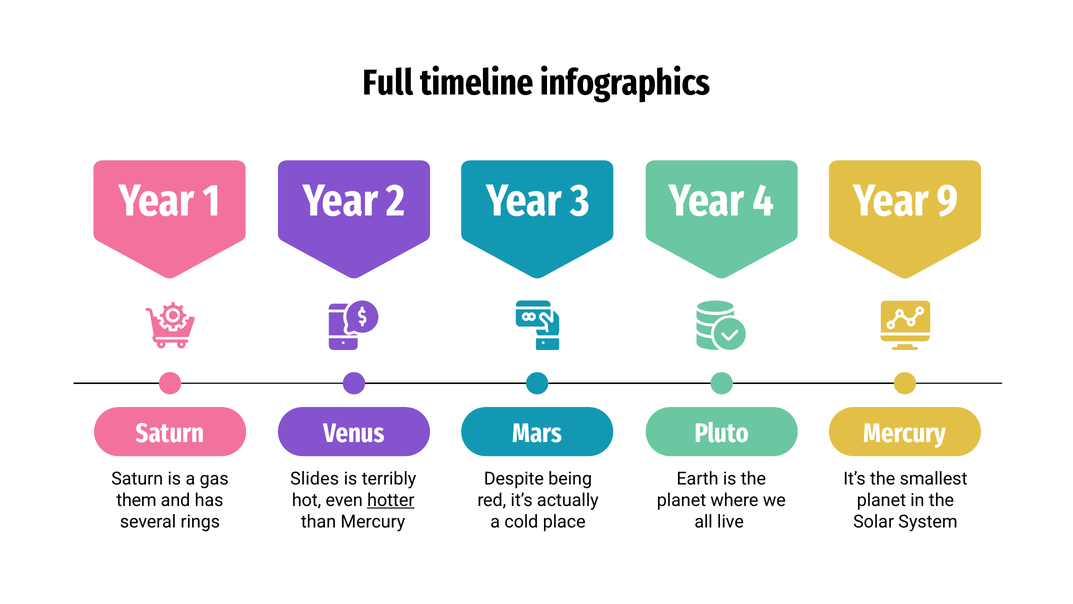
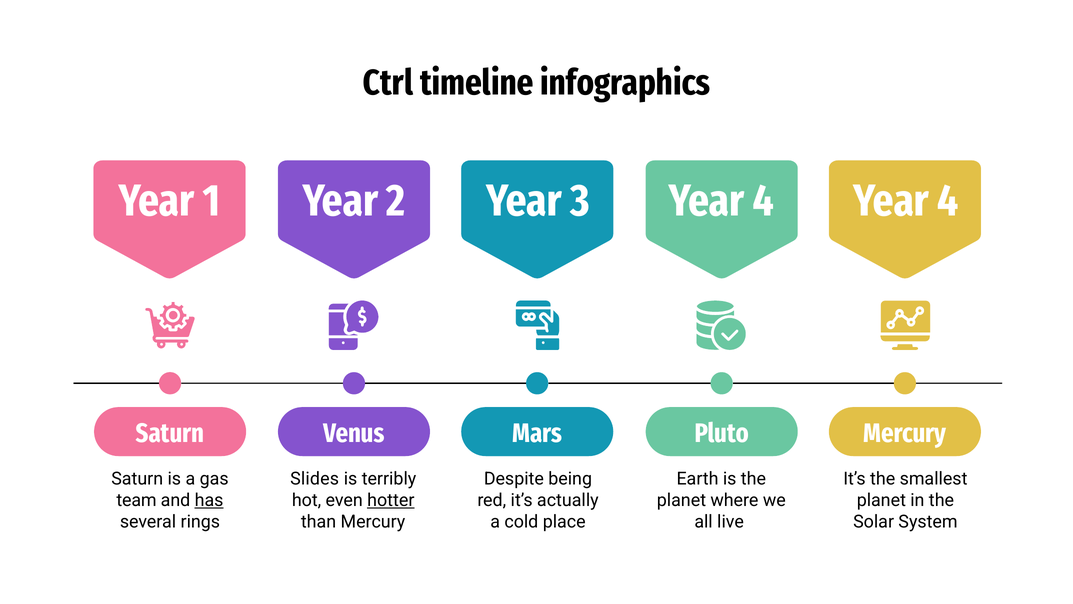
Full: Full -> Ctrl
9 at (948, 201): 9 -> 4
them: them -> team
has underline: none -> present
